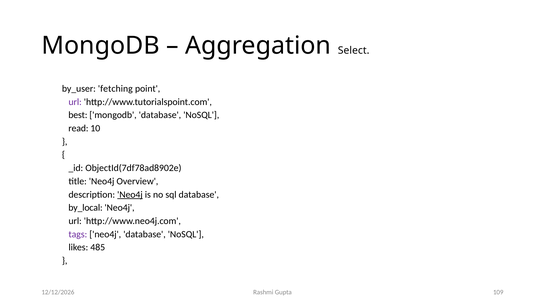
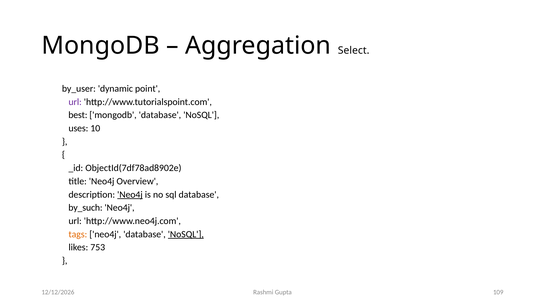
fetching: fetching -> dynamic
read: read -> uses
by_local: by_local -> by_such
tags colour: purple -> orange
NoSQL at (186, 235) underline: none -> present
485: 485 -> 753
